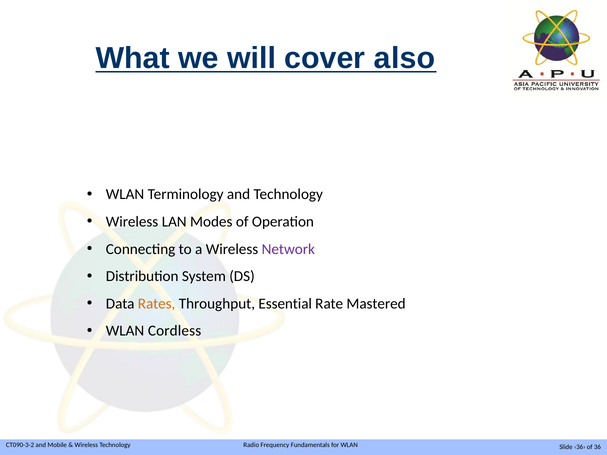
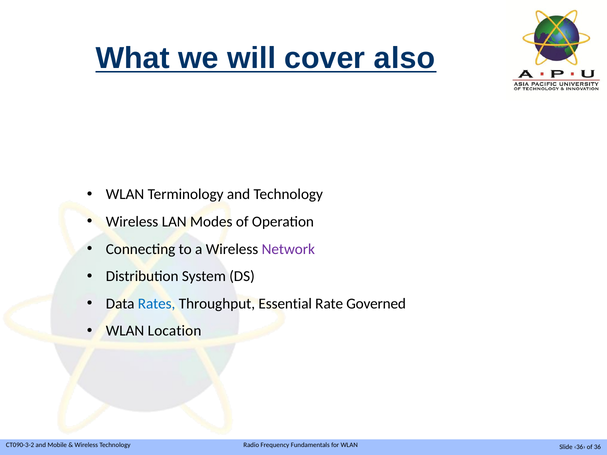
Rates colour: orange -> blue
Mastered: Mastered -> Governed
Cordless: Cordless -> Location
